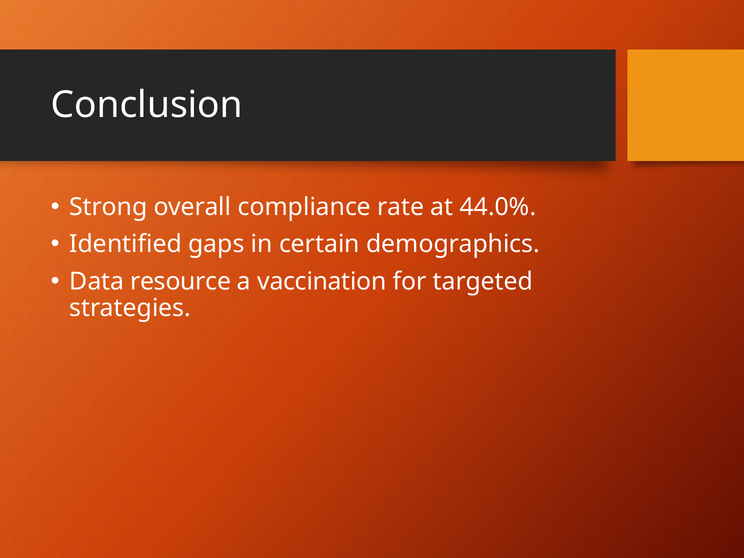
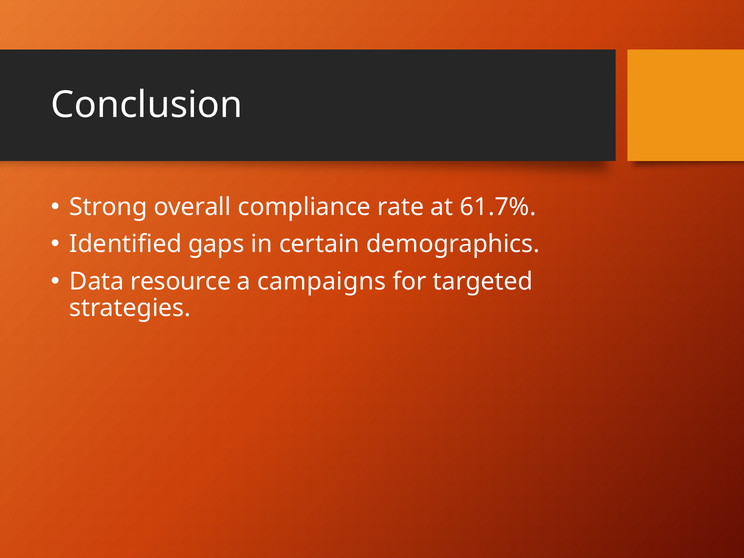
44.0%: 44.0% -> 61.7%
vaccination: vaccination -> campaigns
